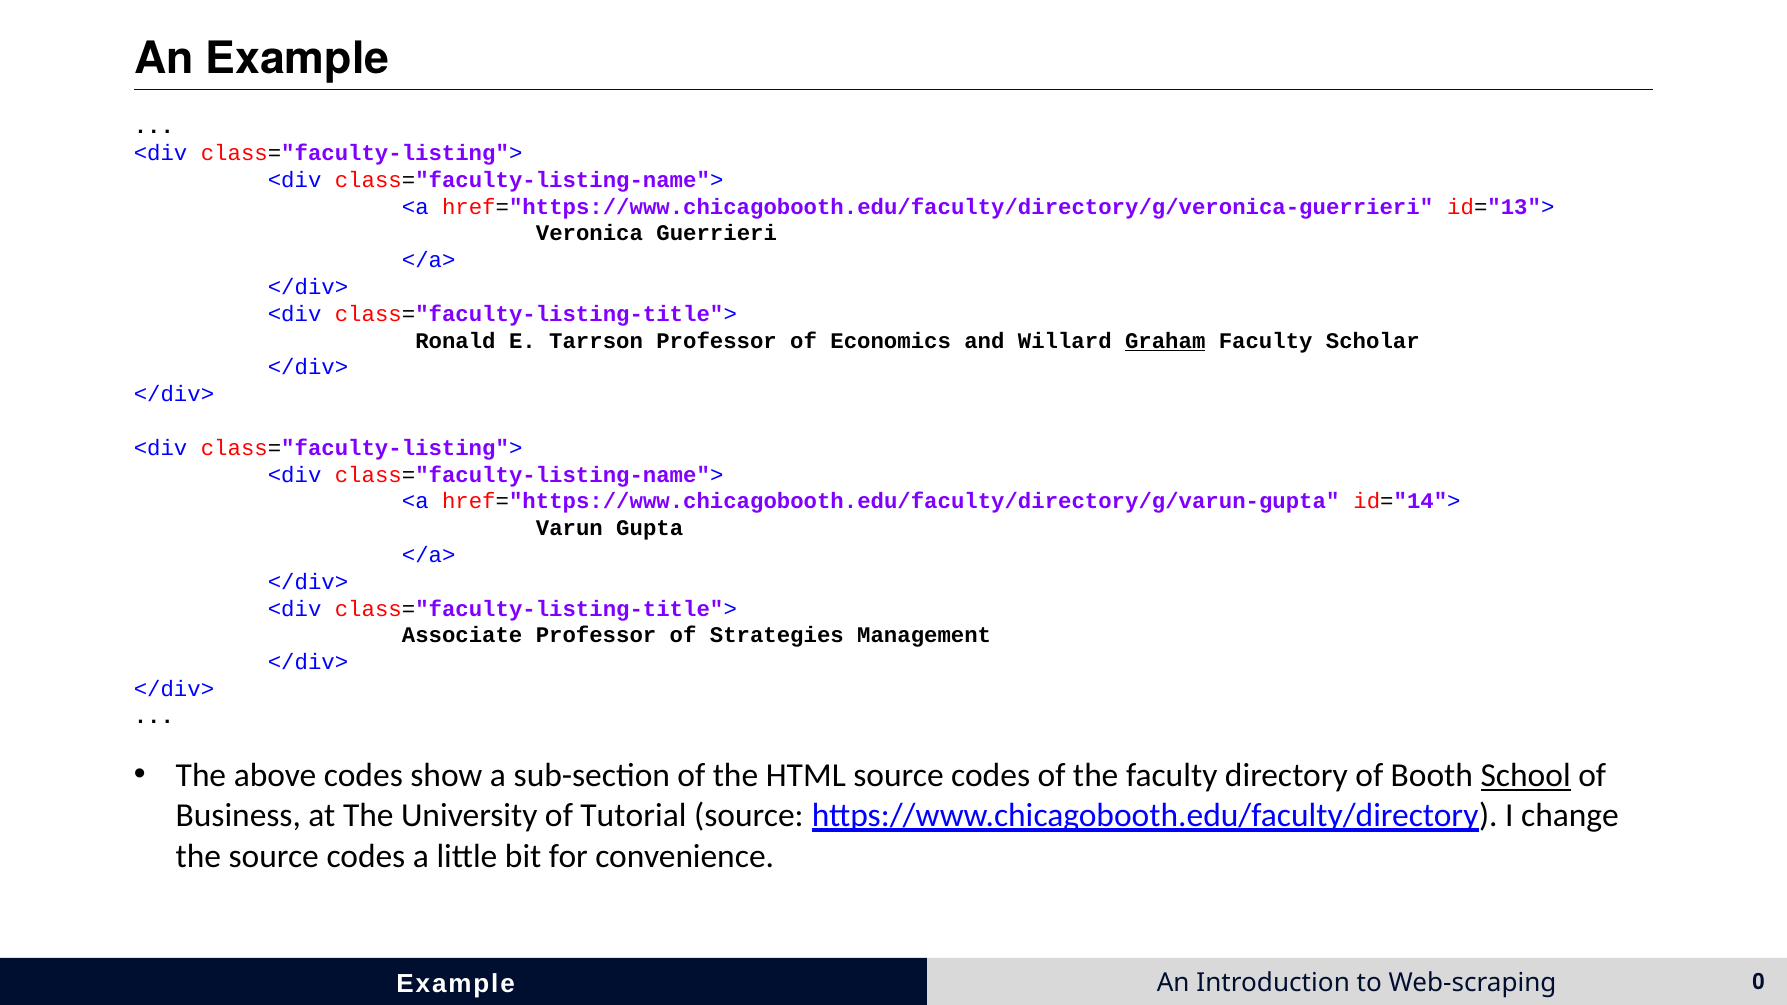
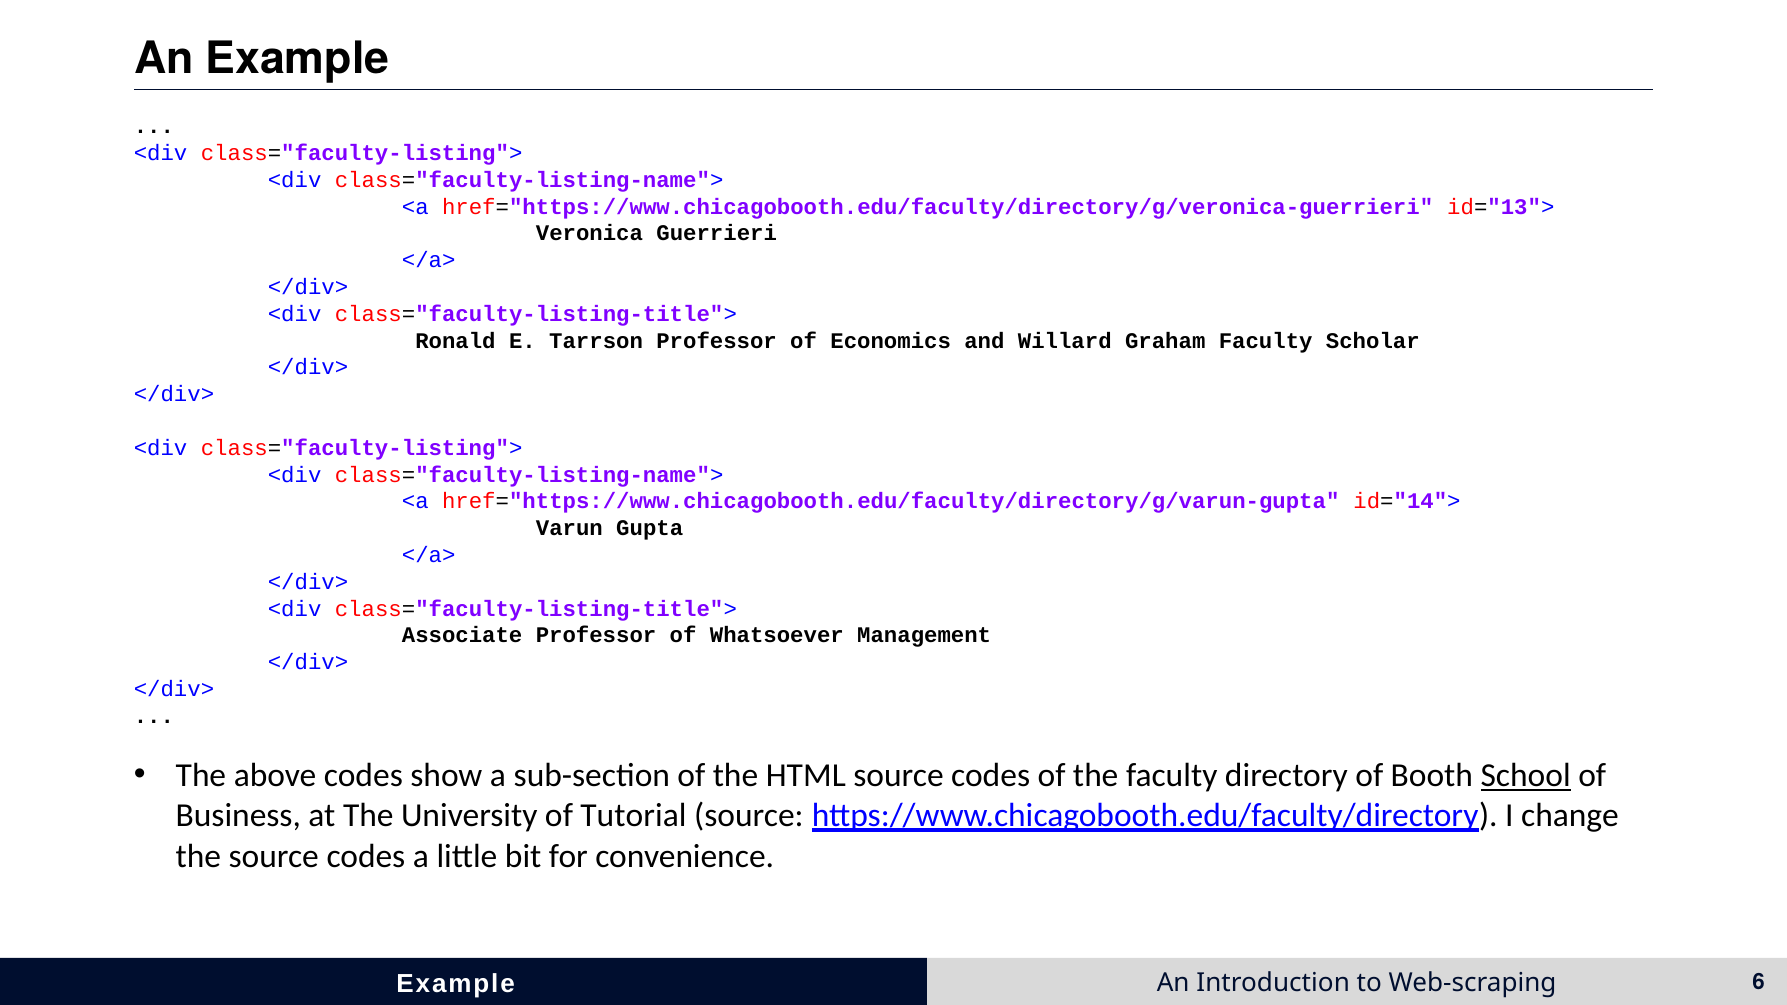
Graham underline: present -> none
Strategies: Strategies -> Whatsoever
0: 0 -> 6
